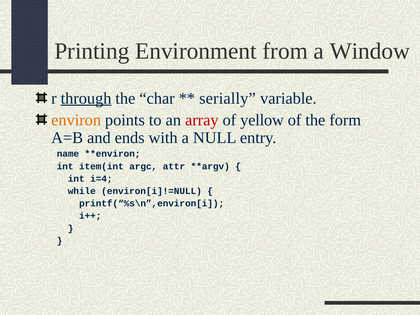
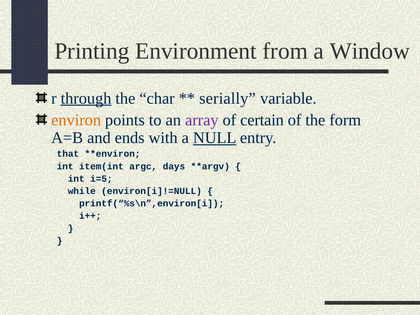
array colour: red -> purple
yellow: yellow -> certain
NULL underline: none -> present
name: name -> that
attr: attr -> days
i=4: i=4 -> i=5
